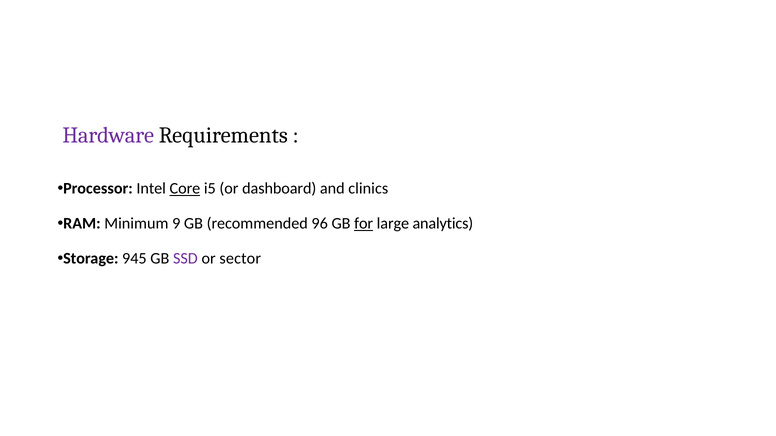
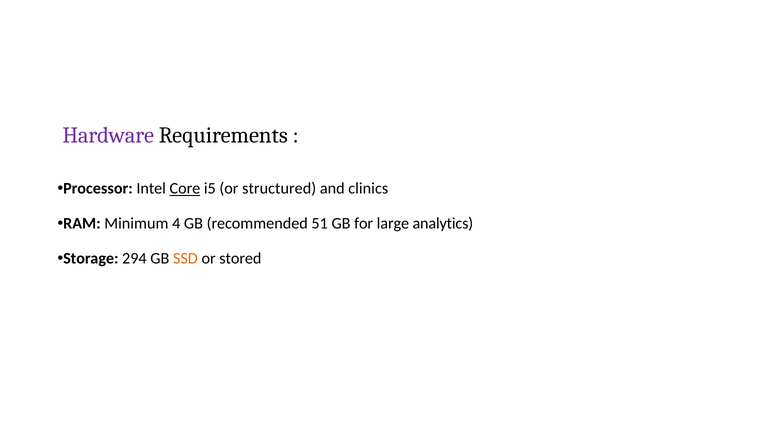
dashboard: dashboard -> structured
9: 9 -> 4
96: 96 -> 51
for underline: present -> none
945: 945 -> 294
SSD colour: purple -> orange
sector: sector -> stored
